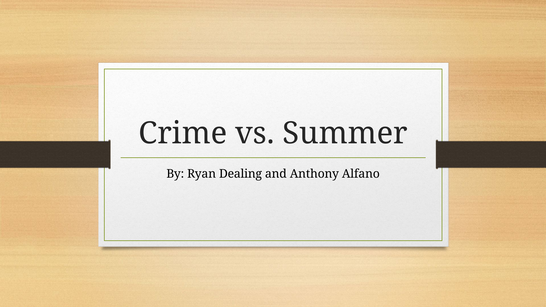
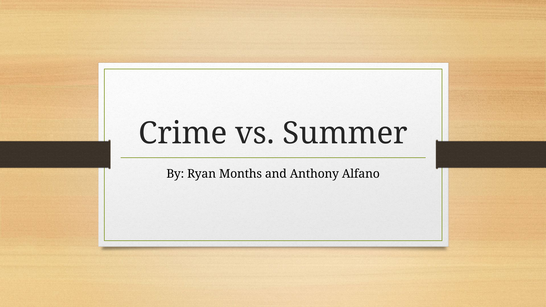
Dealing: Dealing -> Months
